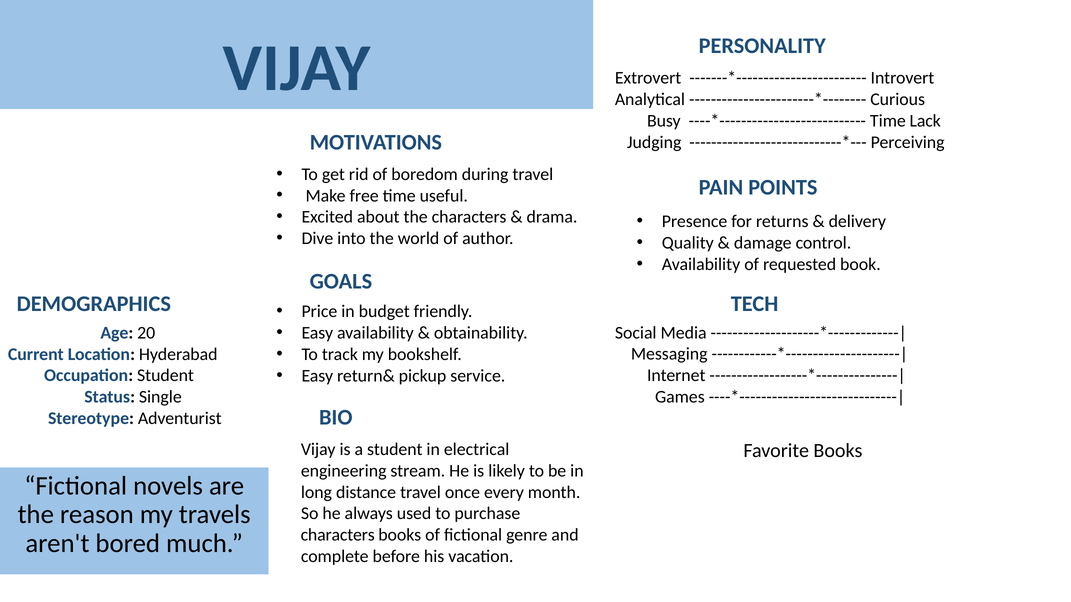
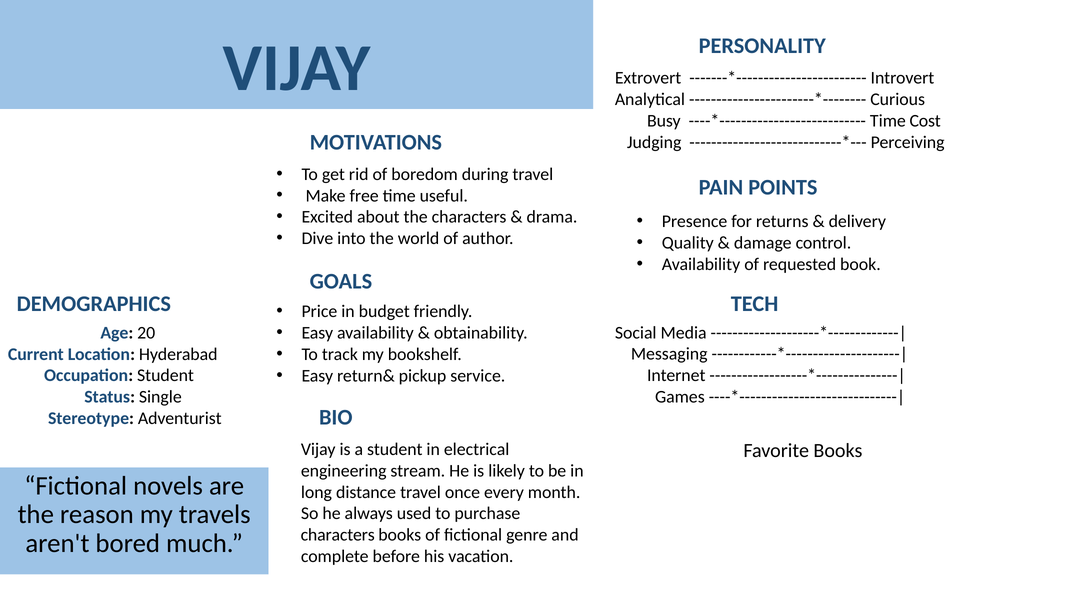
Lack: Lack -> Cost
